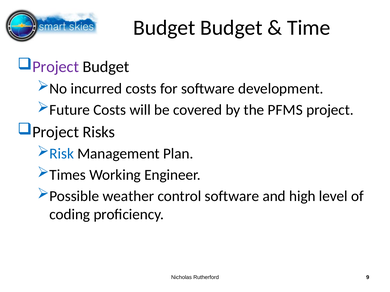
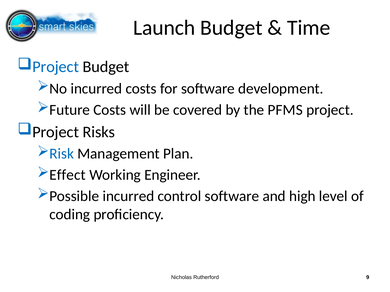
Budget at (164, 28): Budget -> Launch
Project at (56, 67) colour: purple -> blue
Times: Times -> Effect
Possible weather: weather -> incurred
